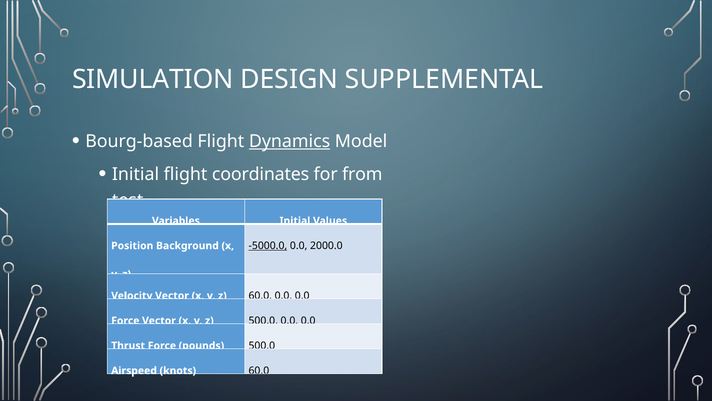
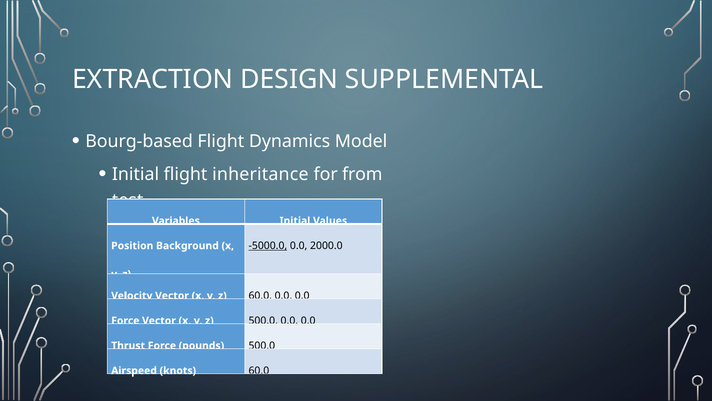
SIMULATION: SIMULATION -> EXTRACTION
Dynamics underline: present -> none
coordinates: coordinates -> inheritance
